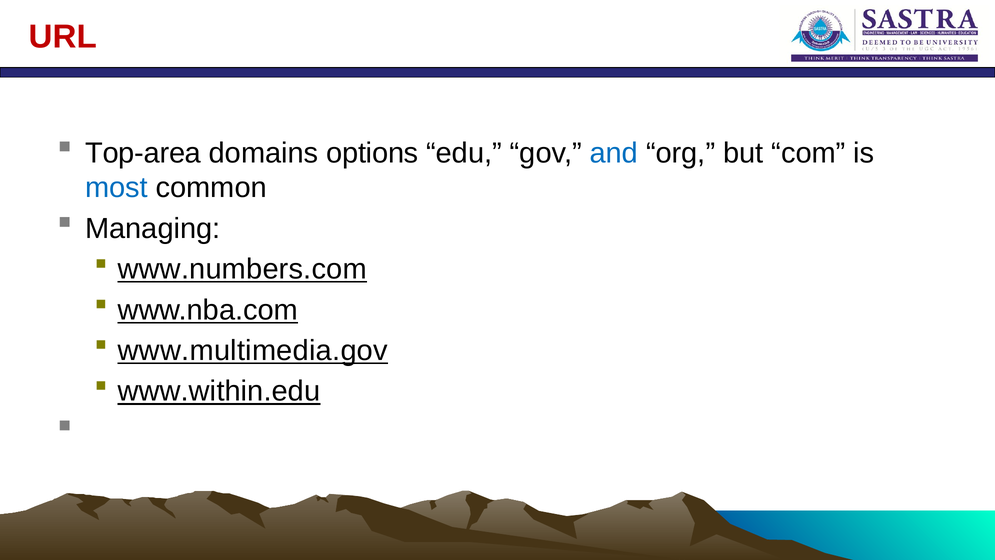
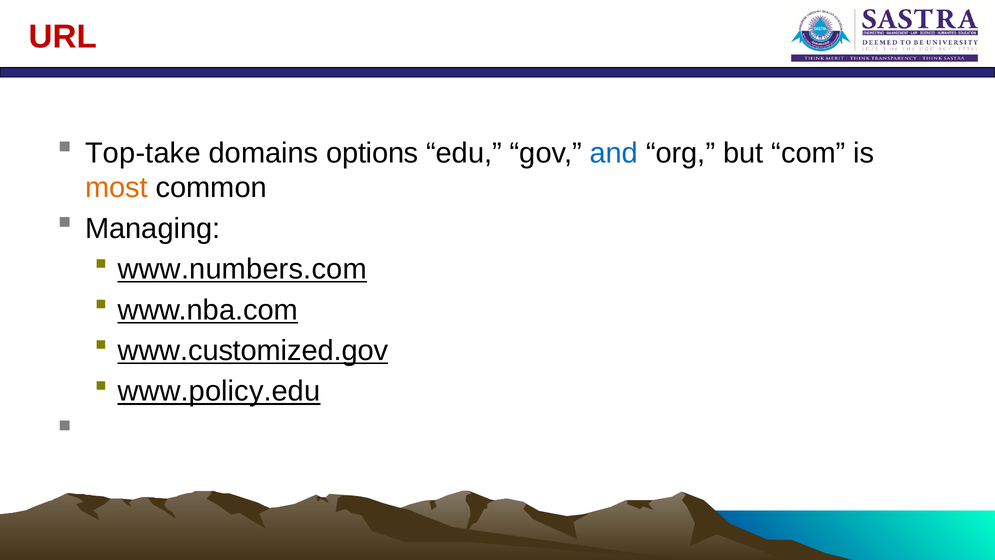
Top-area: Top-area -> Top-take
most colour: blue -> orange
www.multimedia.gov: www.multimedia.gov -> www.customized.gov
www.within.edu: www.within.edu -> www.policy.edu
